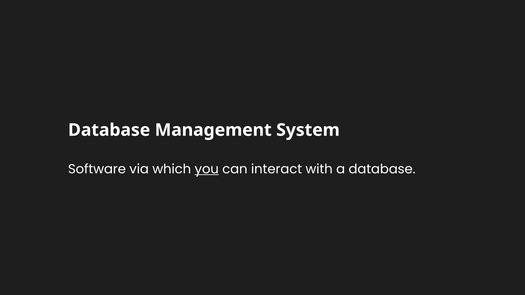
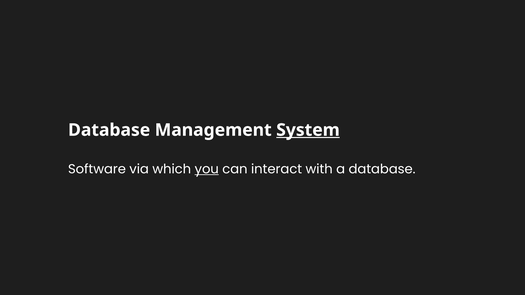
System underline: none -> present
